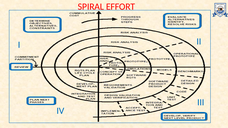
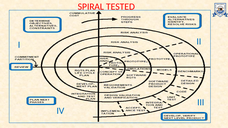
EFFORT: EFFORT -> TESTED
